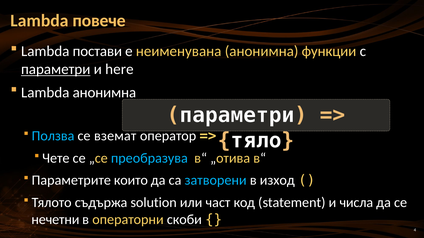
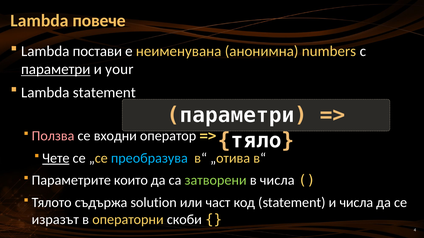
функции: функции -> numbers
here: here -> your
Lambda анонимна: анонимна -> statement
Ползва colour: light blue -> pink
вземат: вземат -> входни
Чете underline: none -> present
затворени colour: light blue -> light green
в изход: изход -> числа
нечетни: нечетни -> изразът
